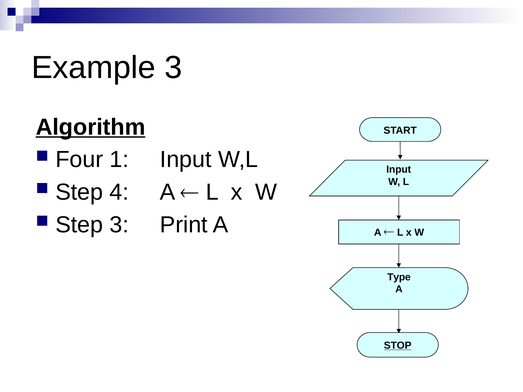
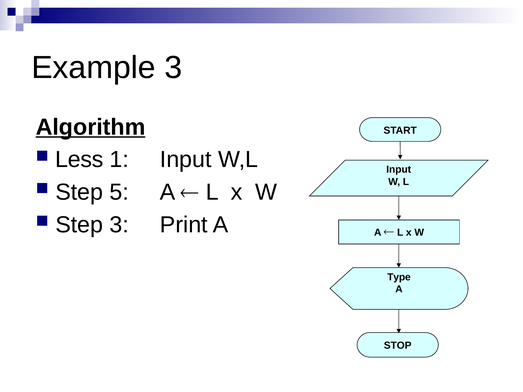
Four: Four -> Less
4: 4 -> 5
STOP underline: present -> none
